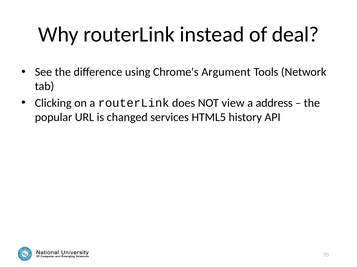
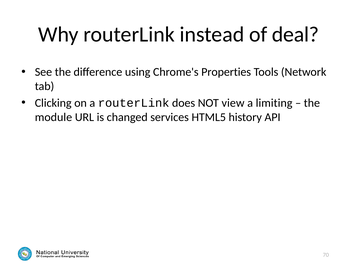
Argument: Argument -> Properties
address: address -> limiting
popular: popular -> module
